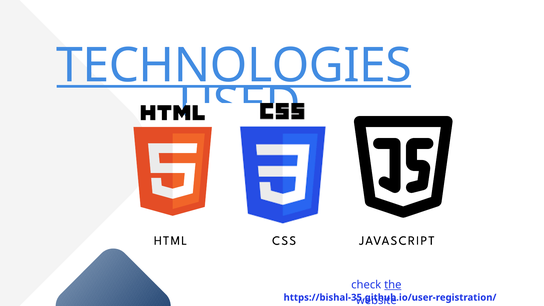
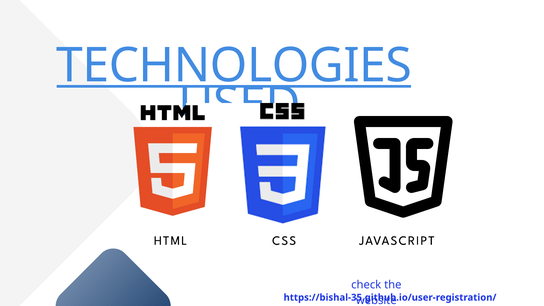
the underline: present -> none
